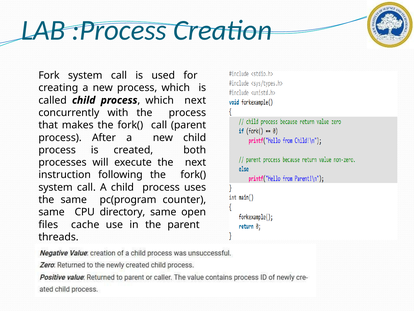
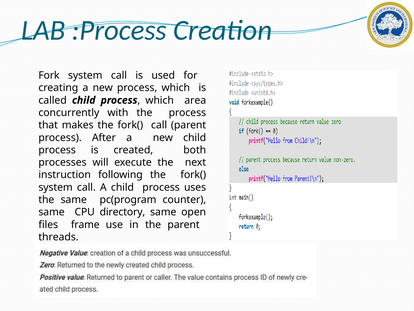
which next: next -> area
cache: cache -> frame
